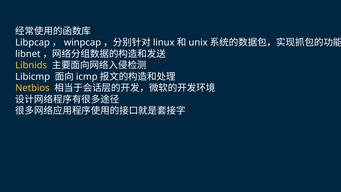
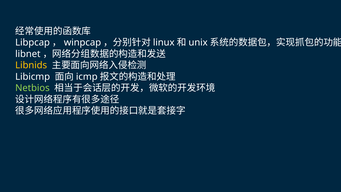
Netbios colour: yellow -> light green
